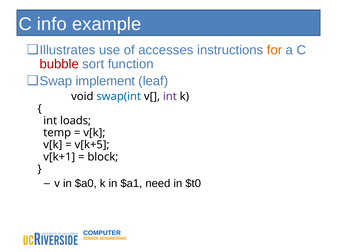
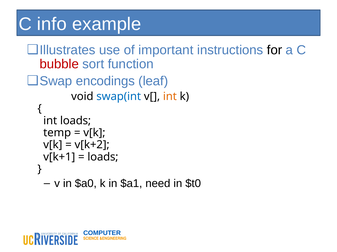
accesses: accesses -> important
for colour: orange -> black
implement: implement -> encodings
int at (170, 97) colour: purple -> orange
v[k+5: v[k+5 -> v[k+2
block at (103, 157): block -> loads
